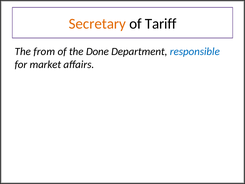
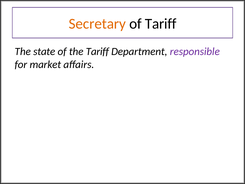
from: from -> state
the Done: Done -> Tariff
responsible colour: blue -> purple
